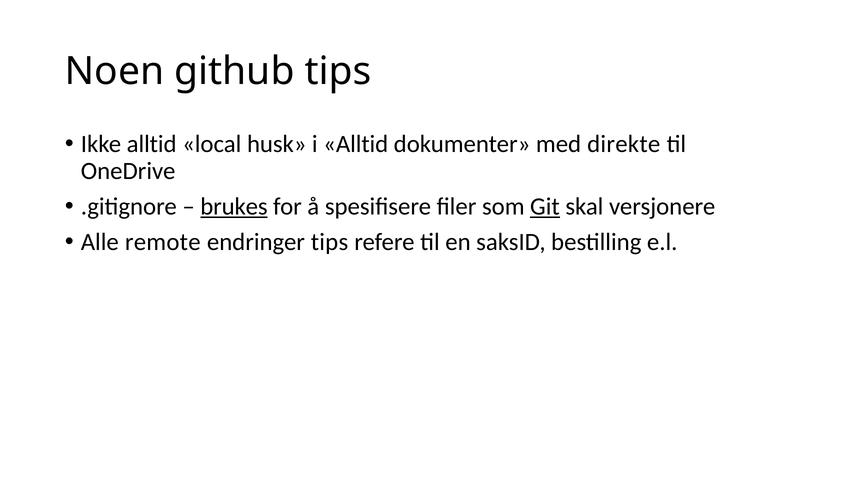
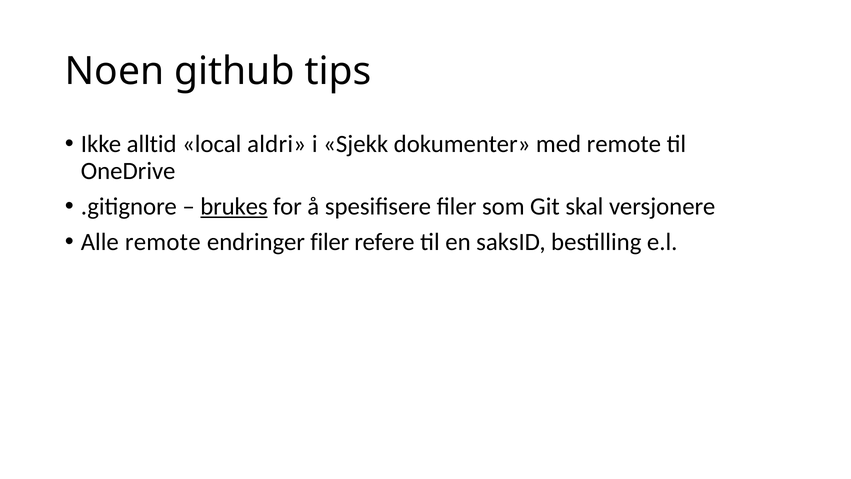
husk: husk -> aldri
i Alltid: Alltid -> Sjekk
med direkte: direkte -> remote
Git underline: present -> none
endringer tips: tips -> filer
